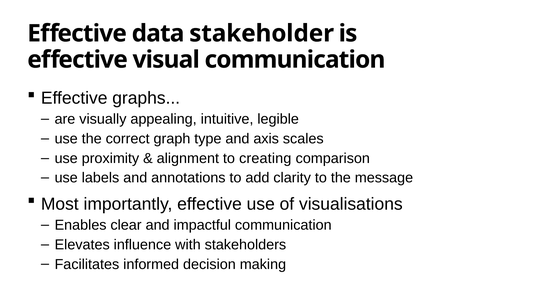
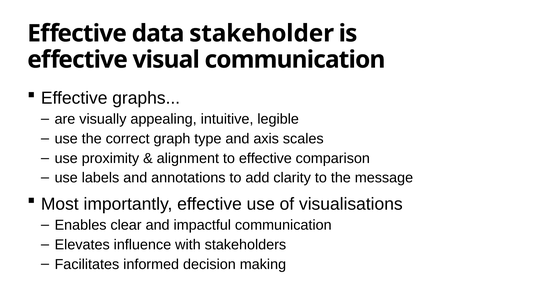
to creating: creating -> effective
